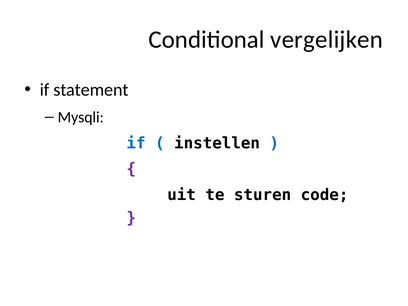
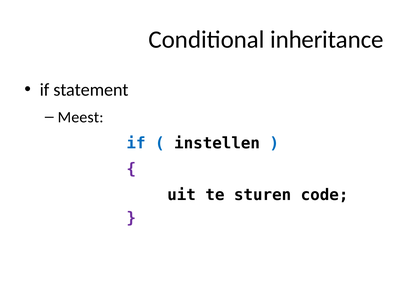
vergelijken: vergelijken -> inheritance
Mysqli: Mysqli -> Meest
